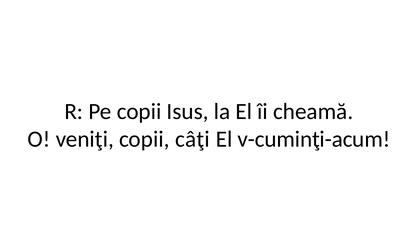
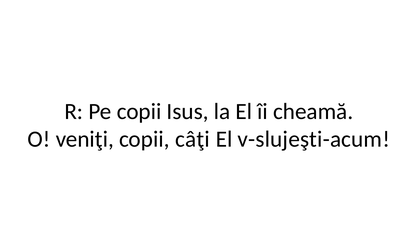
v-cuminţi-acum: v-cuminţi-acum -> v-slujeşti-acum
